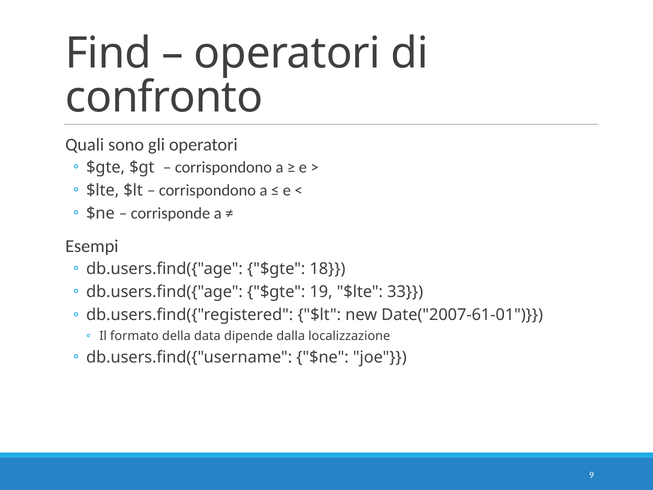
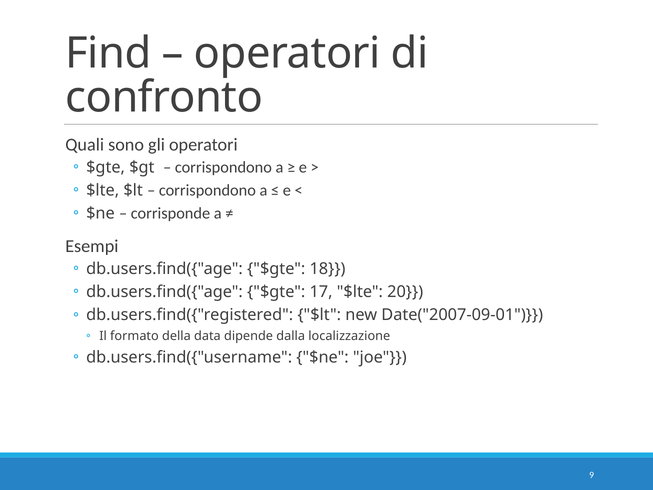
19: 19 -> 17
33: 33 -> 20
Date("2007-61-01: Date("2007-61-01 -> Date("2007-09-01
